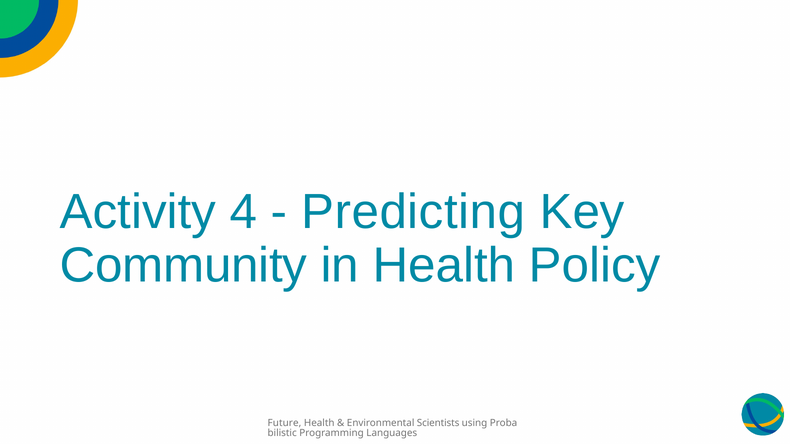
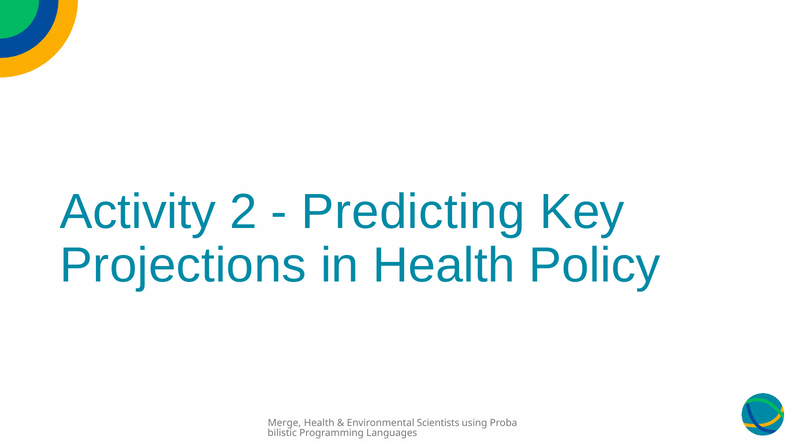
4: 4 -> 2
Community: Community -> Projections
Future: Future -> Merge
